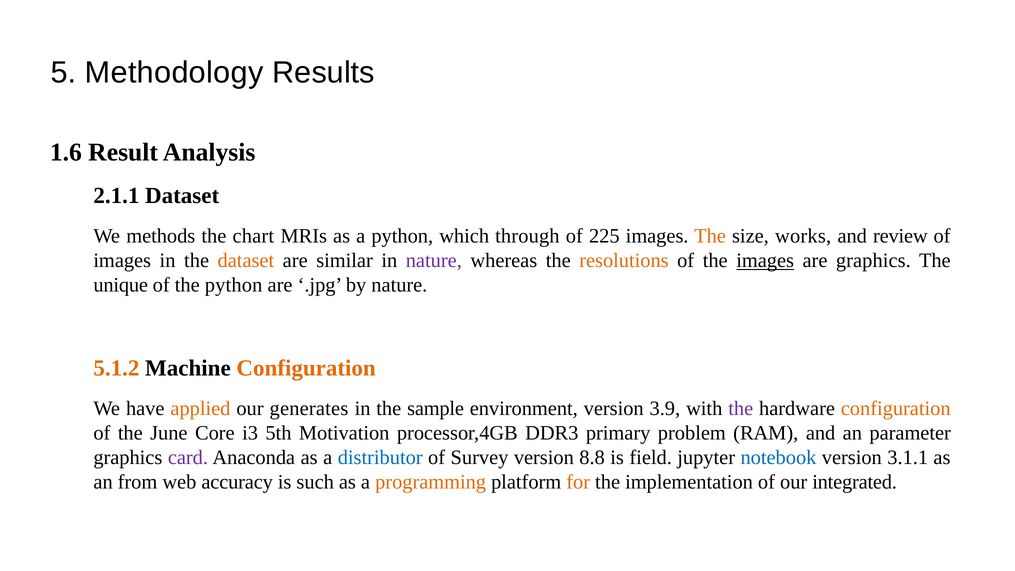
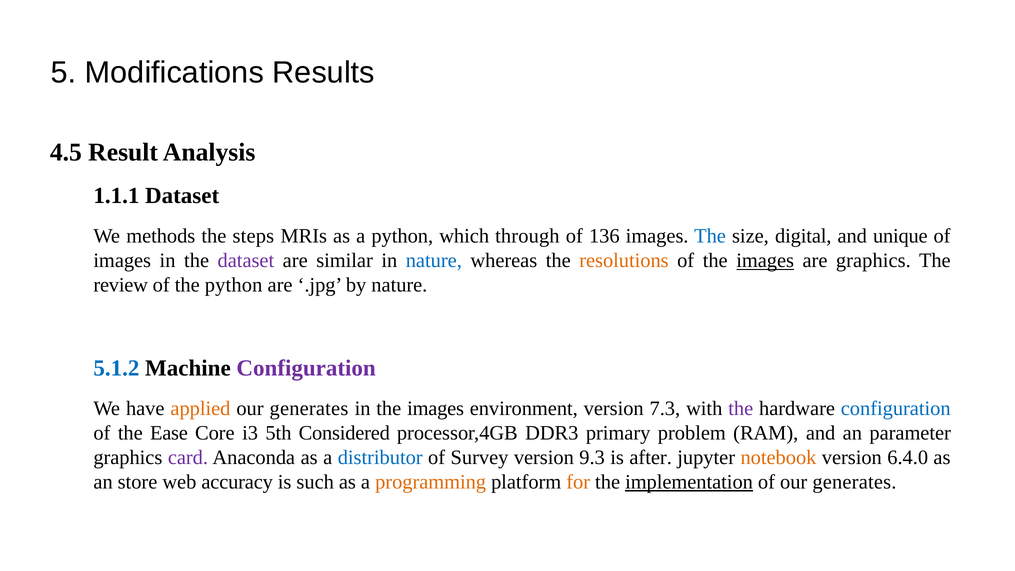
Methodology: Methodology -> Modifications
1.6: 1.6 -> 4.5
2.1.1: 2.1.1 -> 1.1.1
chart: chart -> steps
225: 225 -> 136
The at (710, 236) colour: orange -> blue
works: works -> digital
review: review -> unique
dataset at (246, 261) colour: orange -> purple
nature at (434, 261) colour: purple -> blue
unique: unique -> review
5.1.2 colour: orange -> blue
Configuration at (306, 368) colour: orange -> purple
in the sample: sample -> images
3.9: 3.9 -> 7.3
configuration at (896, 408) colour: orange -> blue
June: June -> Ease
Motivation: Motivation -> Considered
8.8: 8.8 -> 9.3
field: field -> after
notebook colour: blue -> orange
3.1.1: 3.1.1 -> 6.4.0
from: from -> store
implementation underline: none -> present
of our integrated: integrated -> generates
